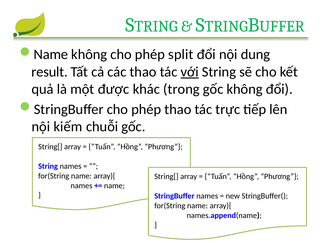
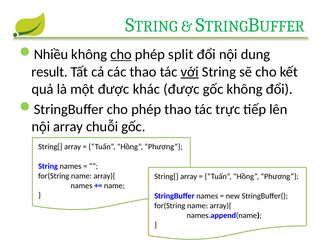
Name at (51, 54): Name -> Nhiều
cho at (121, 54) underline: none -> present
khác trong: trong -> được
nội kiếm: kiếm -> array
